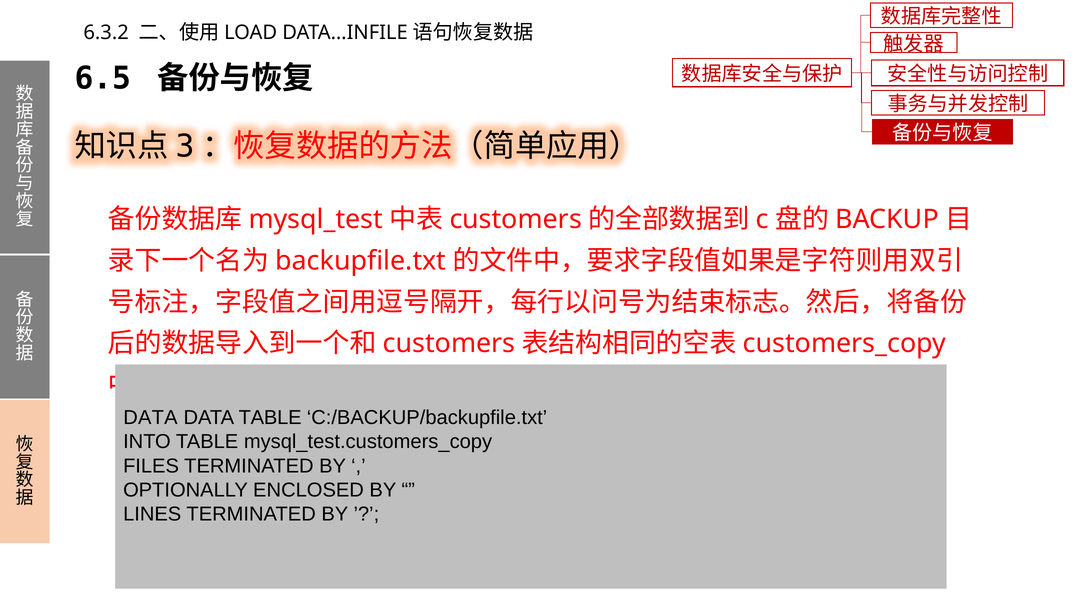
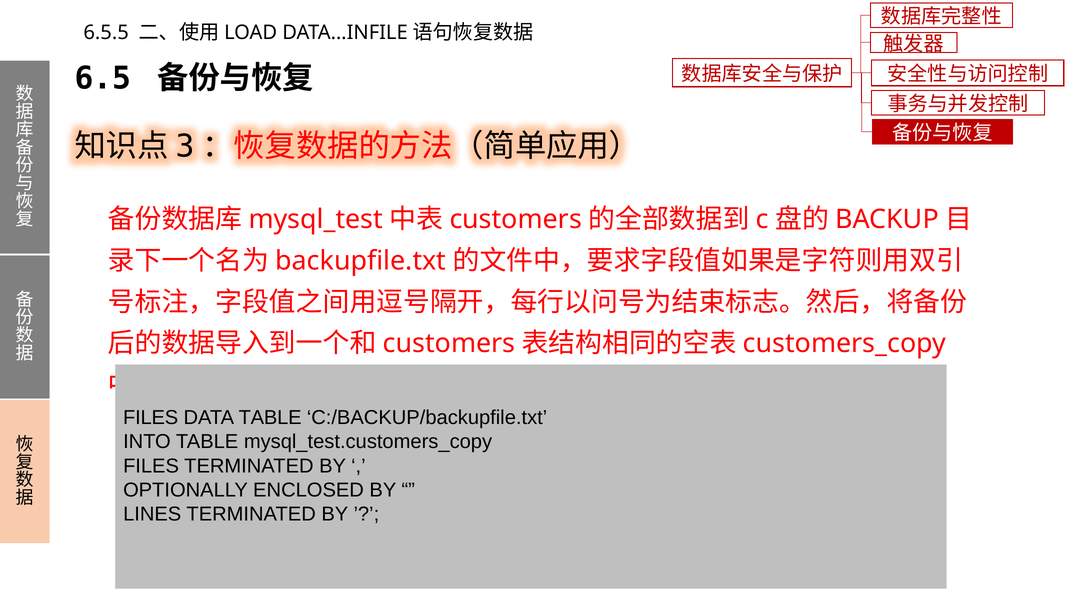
6.3.2: 6.3.2 -> 6.5.5
DATA at (150, 418): DATA -> FILES
